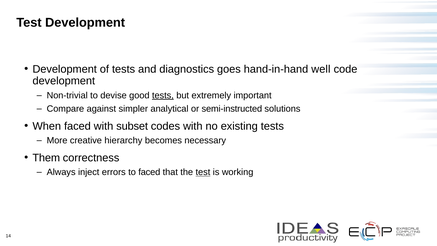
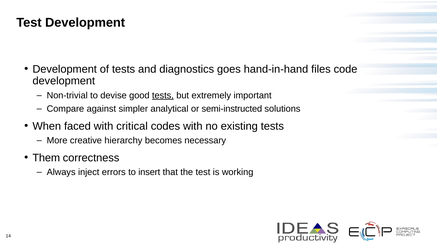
well: well -> files
subset: subset -> critical
to faced: faced -> insert
test at (203, 172) underline: present -> none
